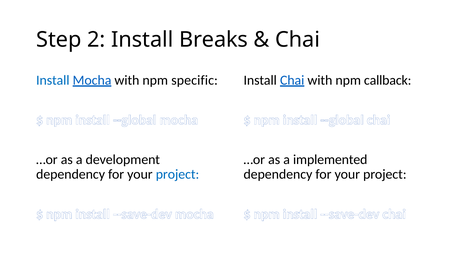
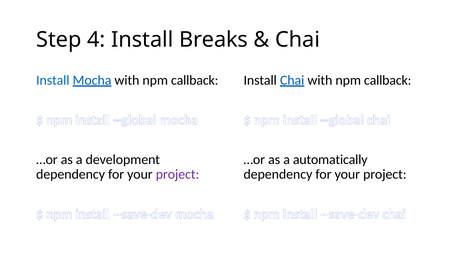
2: 2 -> 4
Mocha with npm specific: specific -> callback
implemented: implemented -> automatically
project at (177, 175) colour: blue -> purple
